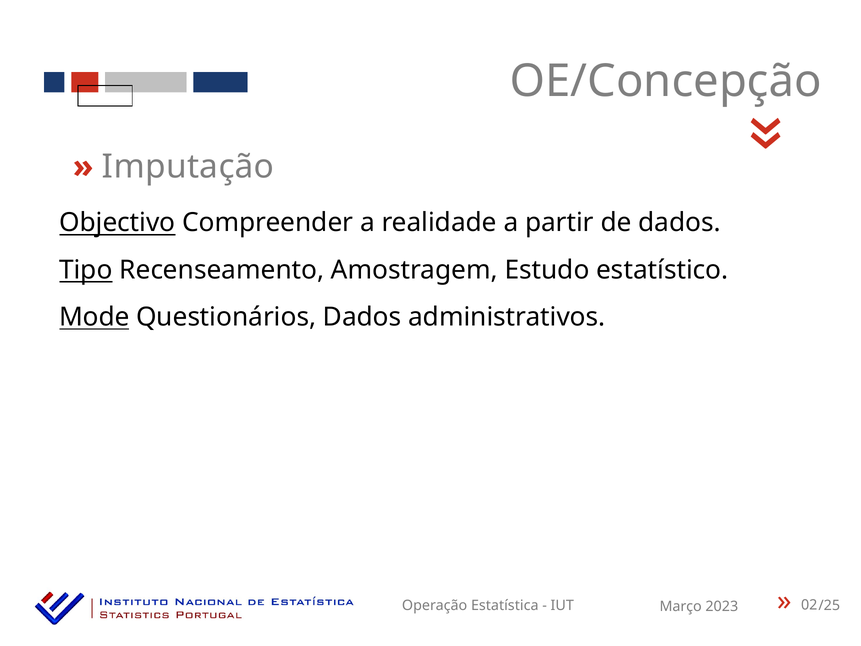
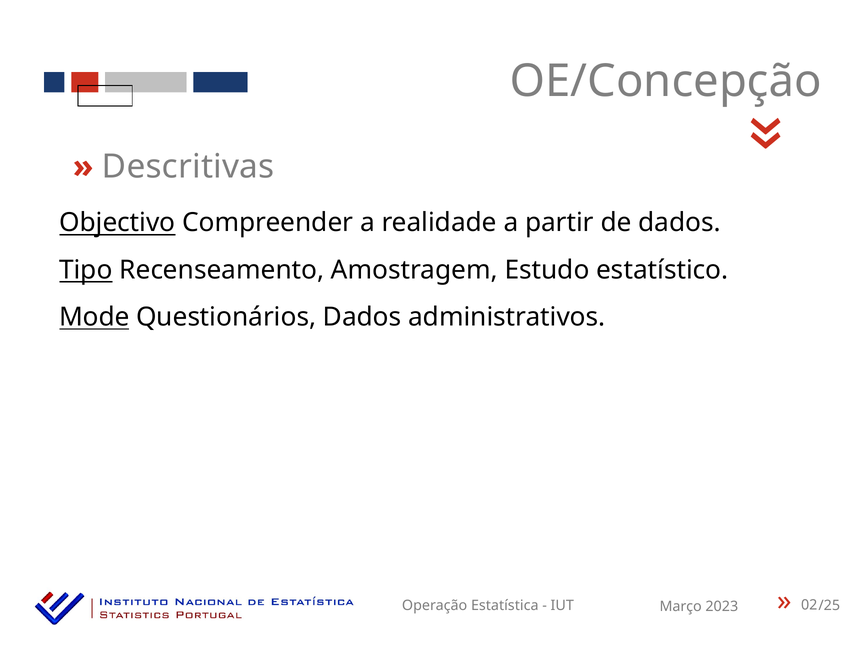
Imputação: Imputação -> Descritivas
